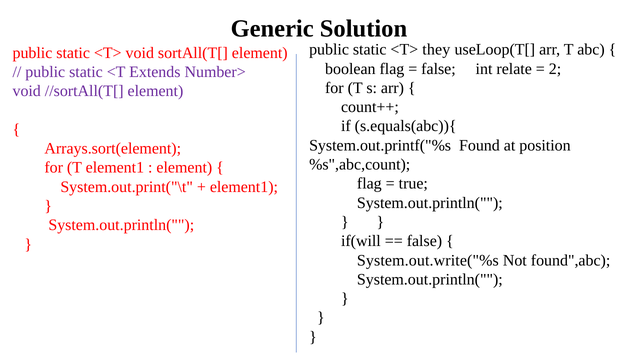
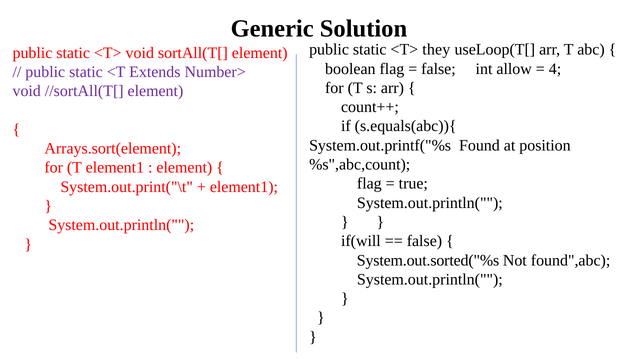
relate: relate -> allow
2: 2 -> 4
System.out.write("%s: System.out.write("%s -> System.out.sorted("%s
